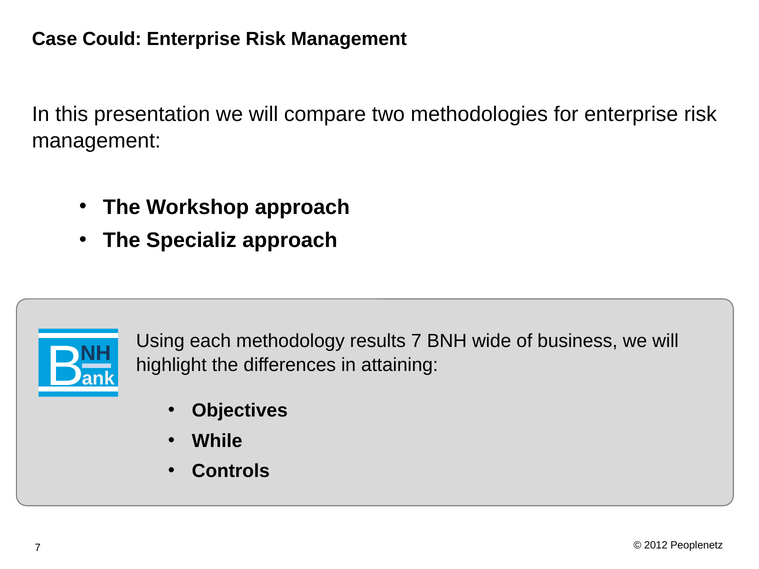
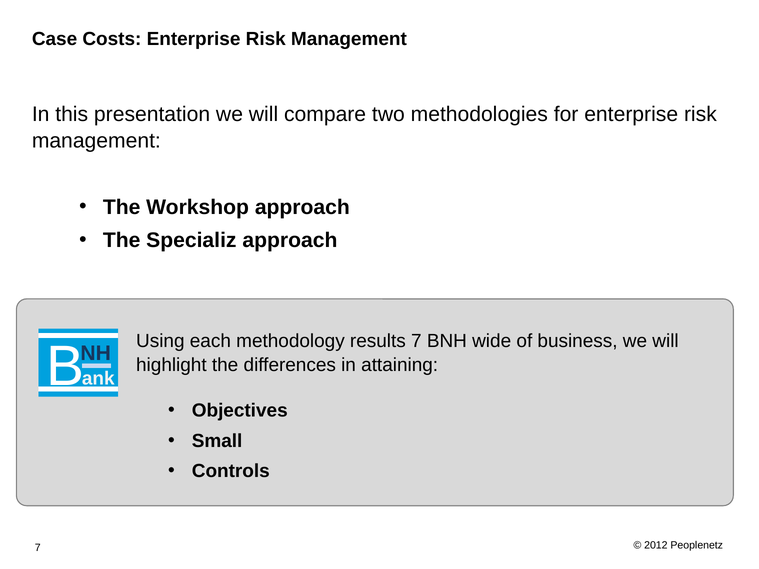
Could: Could -> Costs
While: While -> Small
